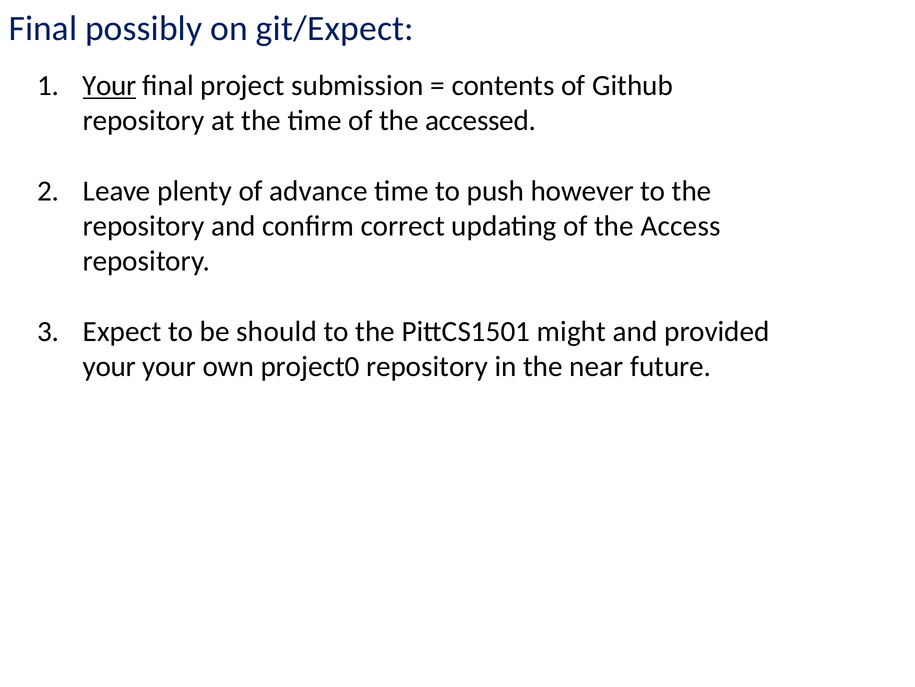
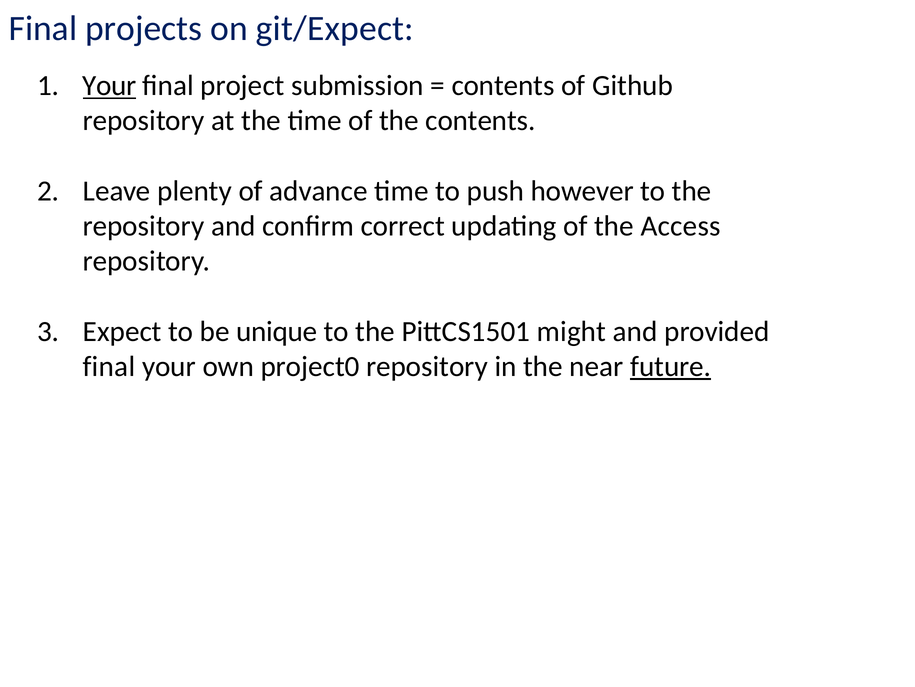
possibly: possibly -> projects
the accessed: accessed -> contents
should: should -> unique
your at (109, 366): your -> final
future underline: none -> present
